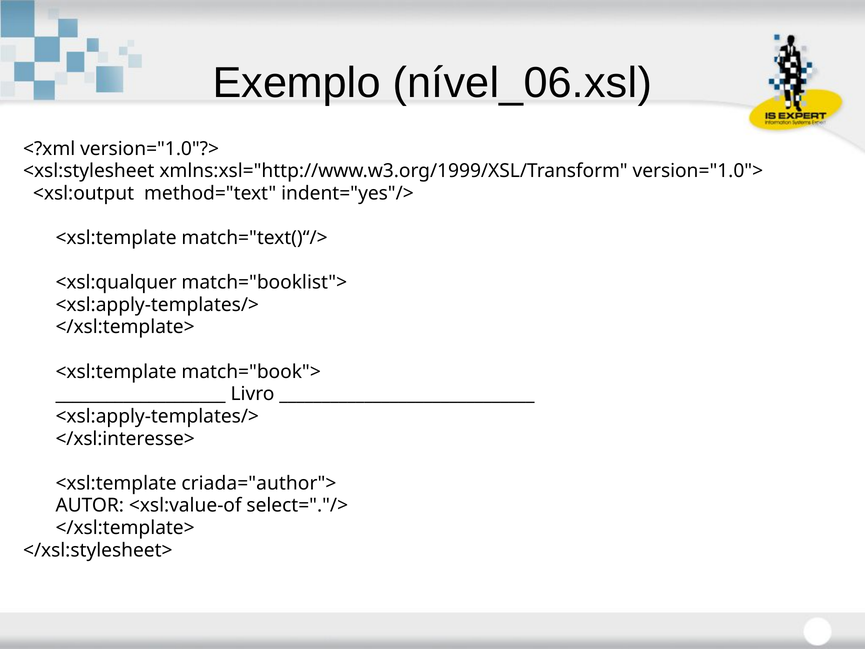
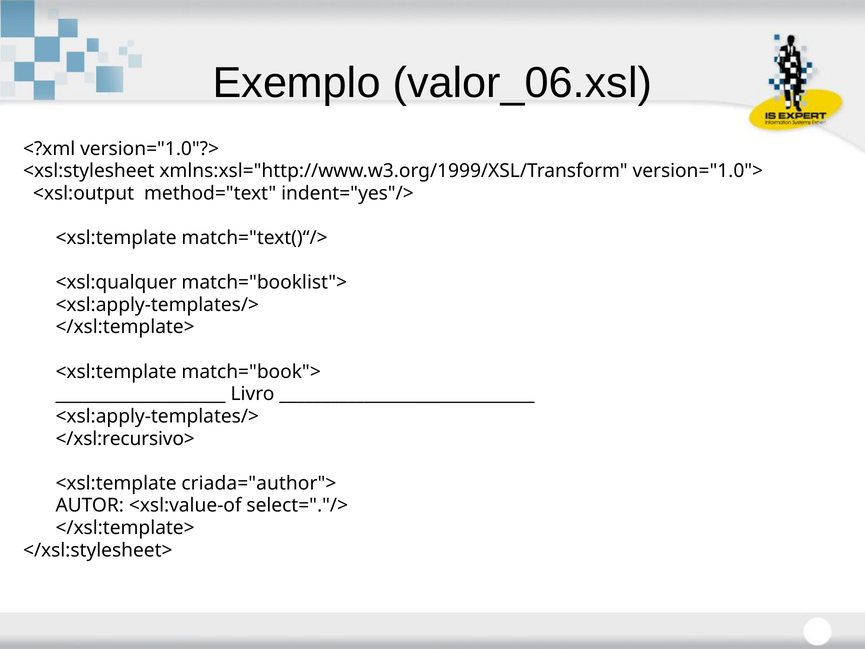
nível_06.xsl: nível_06.xsl -> valor_06.xsl
</xsl:interesse>: </xsl:interesse> -> </xsl:recursivo>
